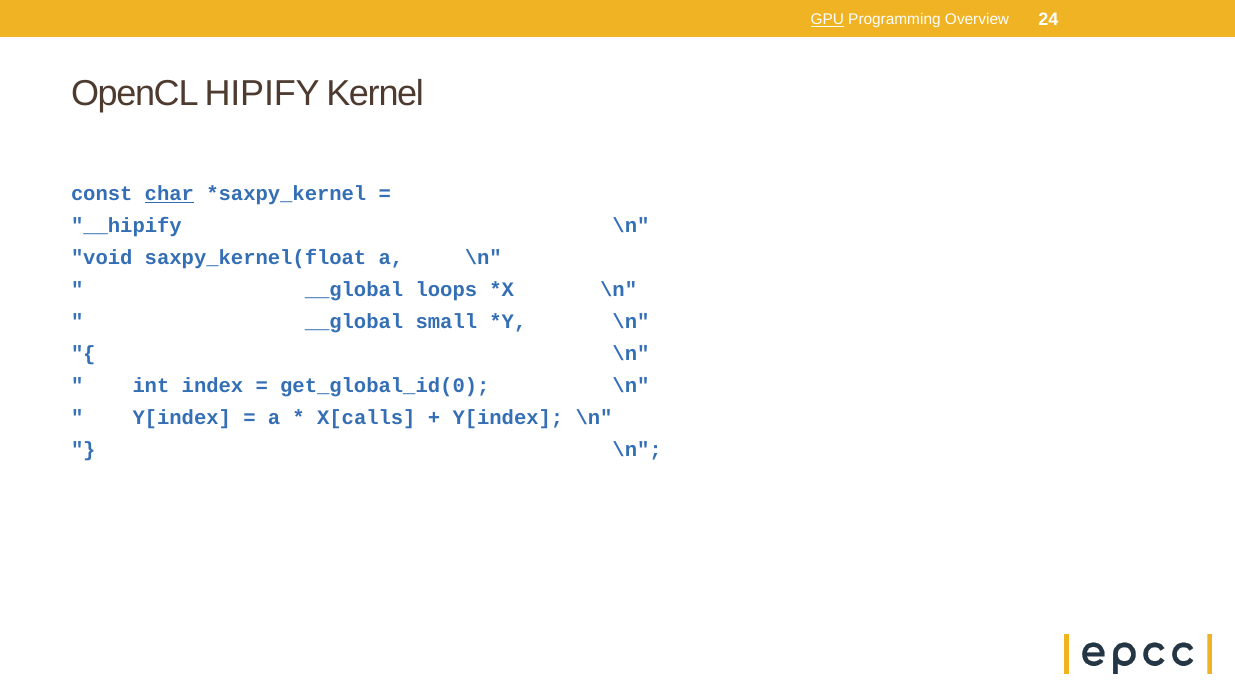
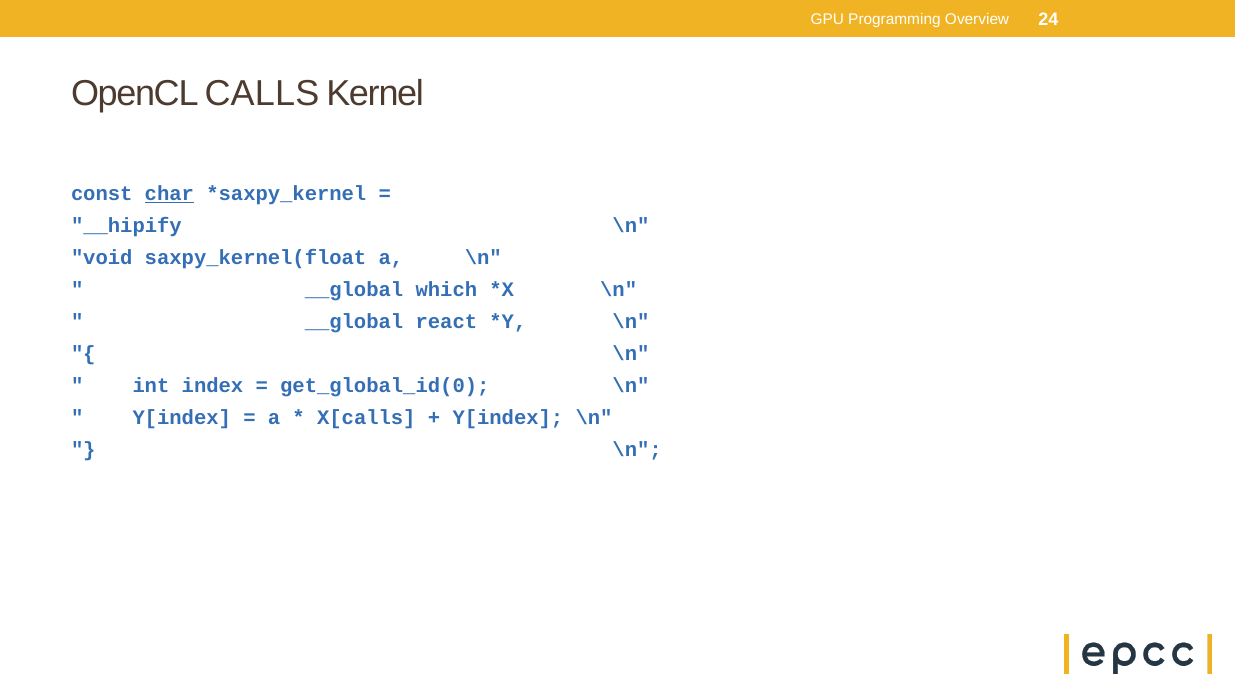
GPU underline: present -> none
HIPIFY: HIPIFY -> CALLS
loops: loops -> which
small: small -> react
